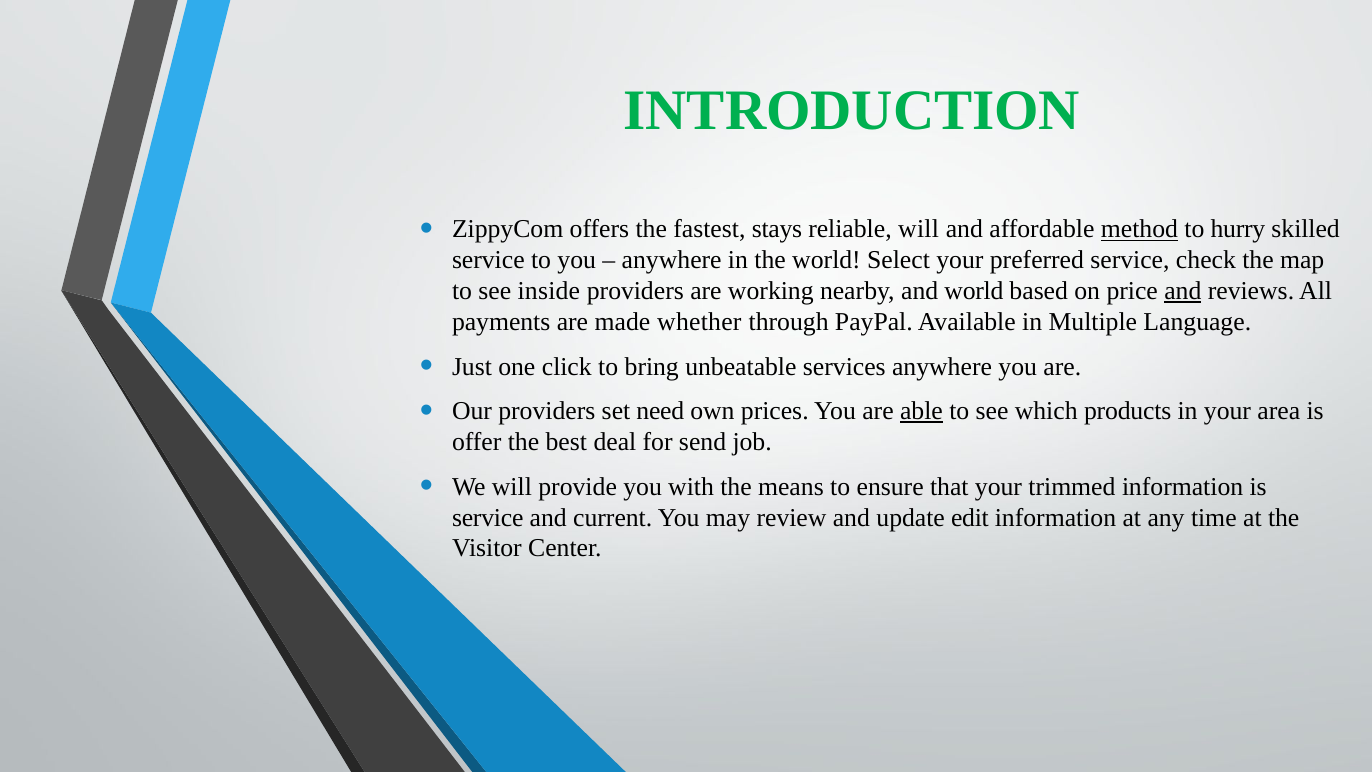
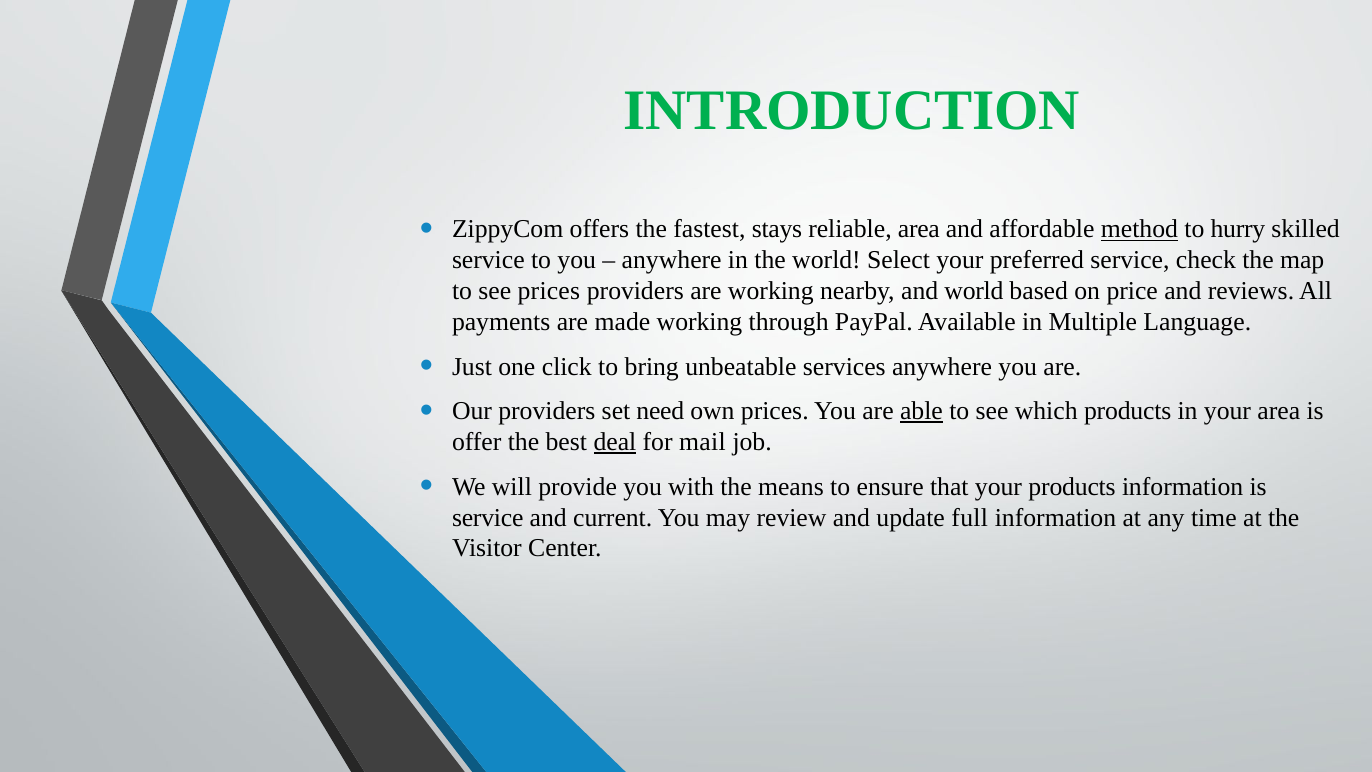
reliable will: will -> area
see inside: inside -> prices
and at (1183, 291) underline: present -> none
made whether: whether -> working
deal underline: none -> present
send: send -> mail
your trimmed: trimmed -> products
edit: edit -> full
